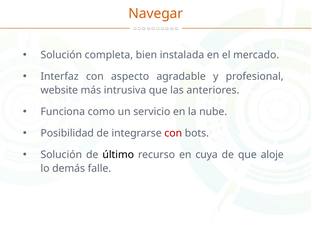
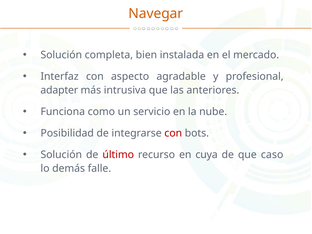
website: website -> adapter
último colour: black -> red
aloje: aloje -> caso
